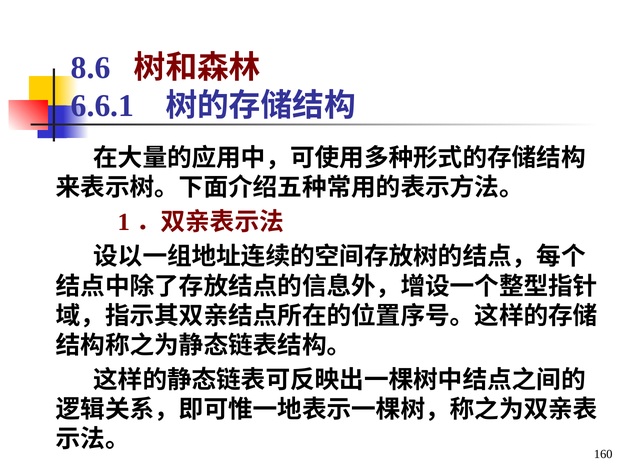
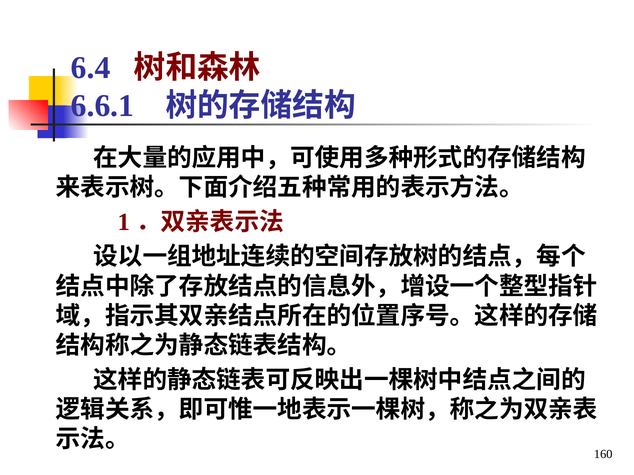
8.6: 8.6 -> 6.4
